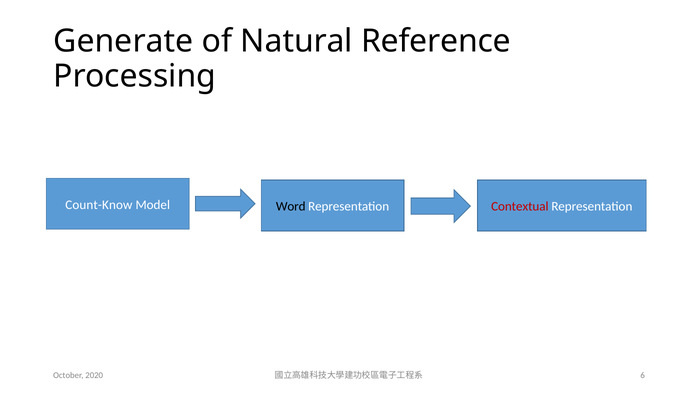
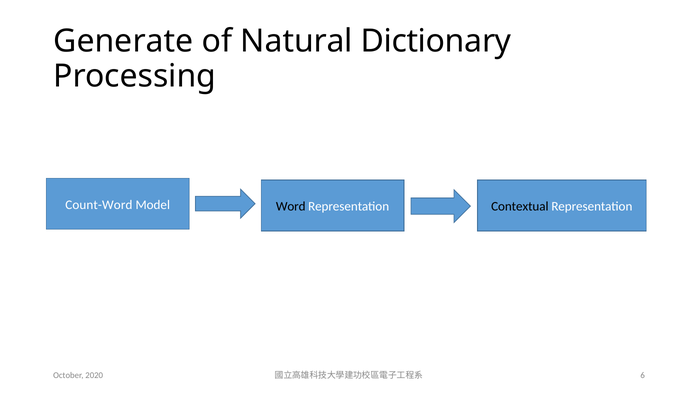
Reference: Reference -> Dictionary
Count-Know: Count-Know -> Count-Word
Contextual colour: red -> black
